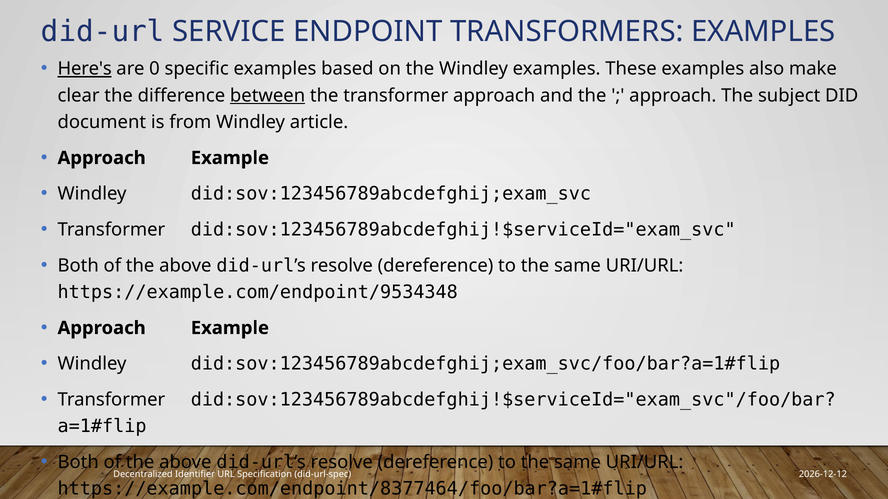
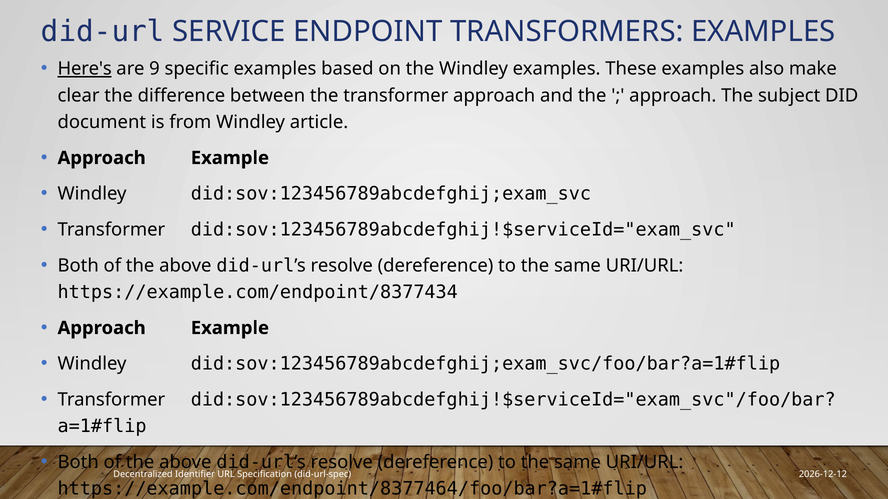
0: 0 -> 9
between underline: present -> none
https://example.com/endpoint/9534348: https://example.com/endpoint/9534348 -> https://example.com/endpoint/8377434
